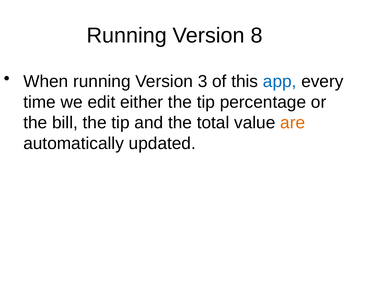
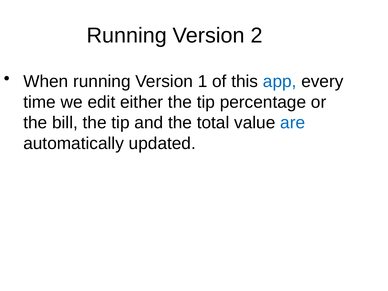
8: 8 -> 2
3: 3 -> 1
are colour: orange -> blue
